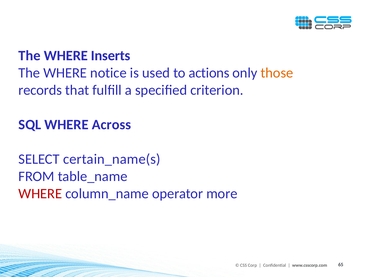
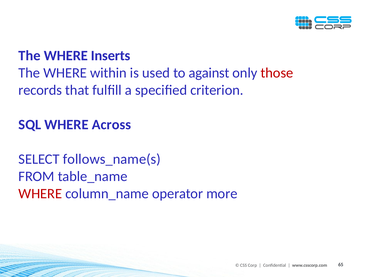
notice: notice -> within
actions: actions -> against
those colour: orange -> red
certain_name(s: certain_name(s -> follows_name(s
